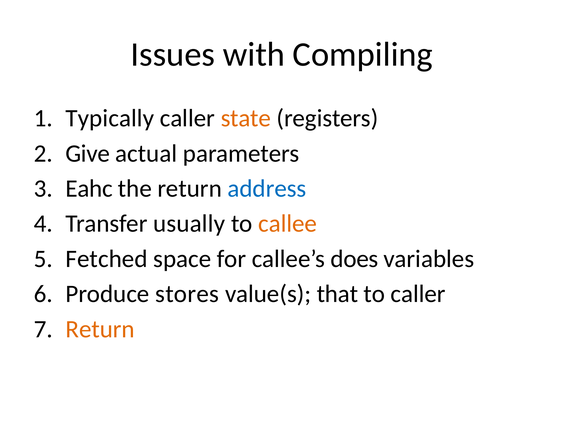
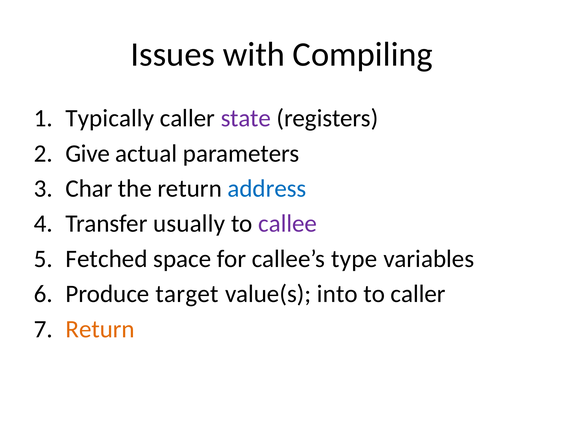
state colour: orange -> purple
Eahc: Eahc -> Char
callee colour: orange -> purple
does: does -> type
stores: stores -> target
that: that -> into
